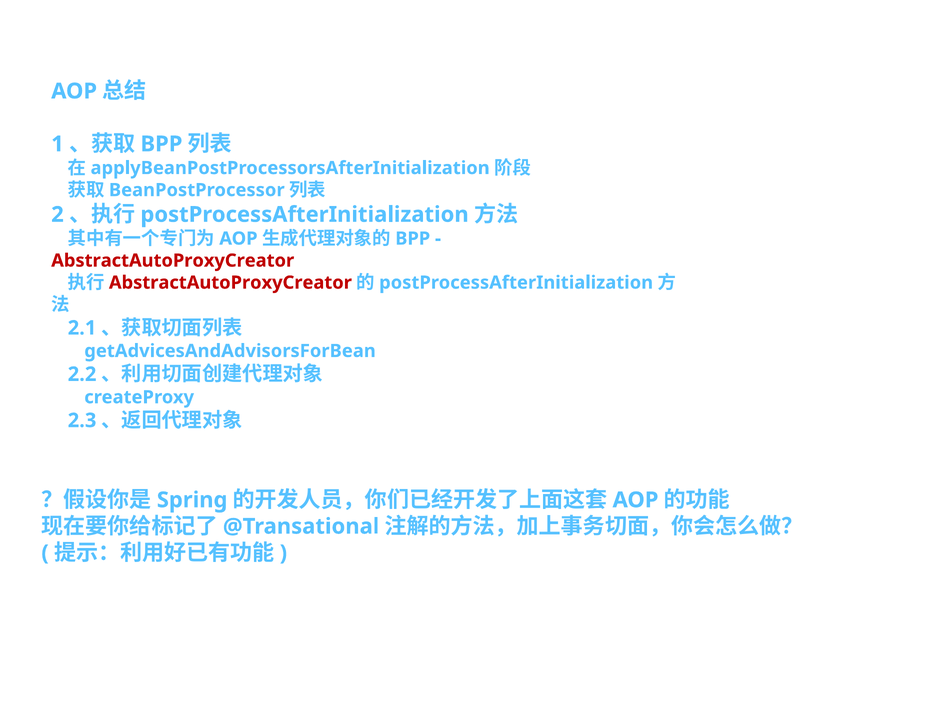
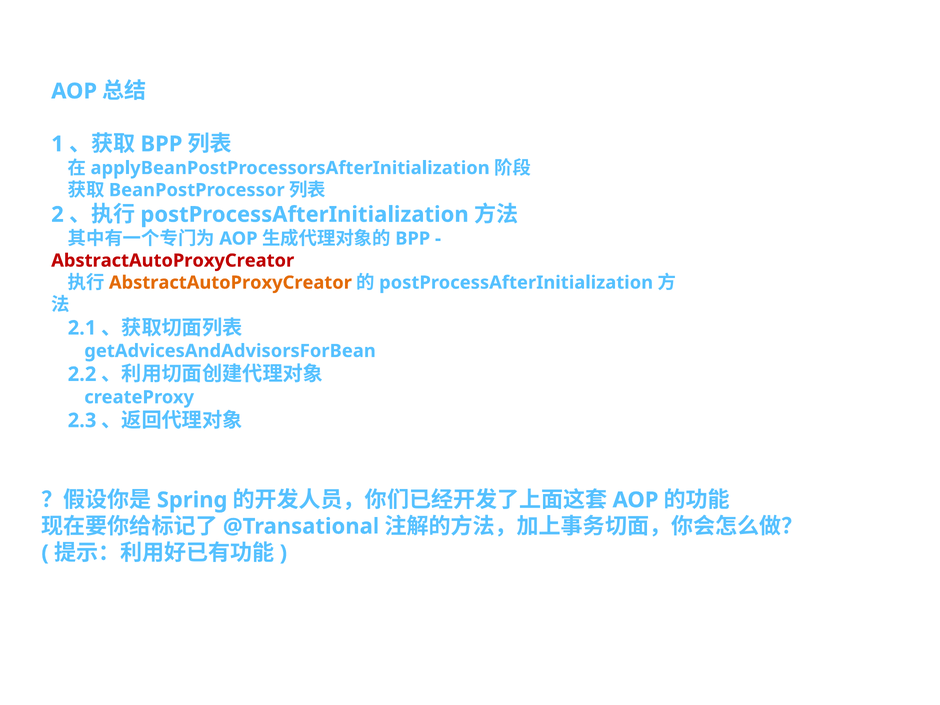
AbstractAutoProxyCreator at (230, 283) colour: red -> orange
